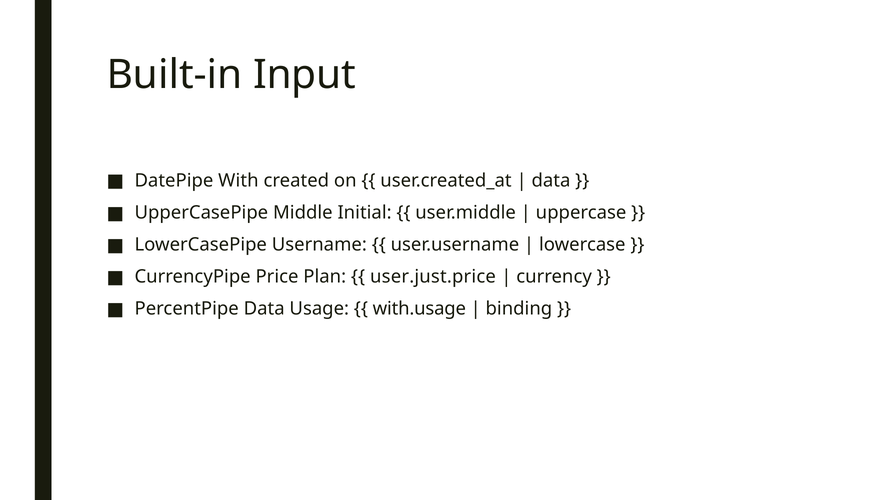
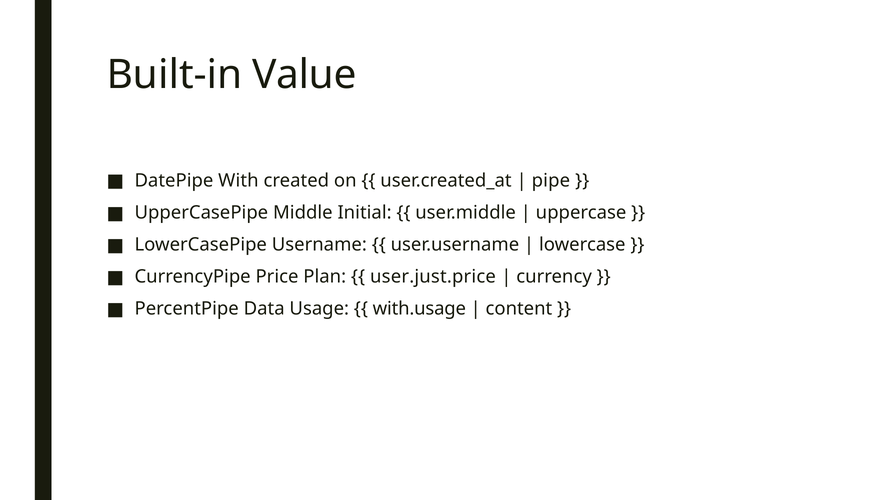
Input: Input -> Value
data at (551, 180): data -> pipe
binding: binding -> content
